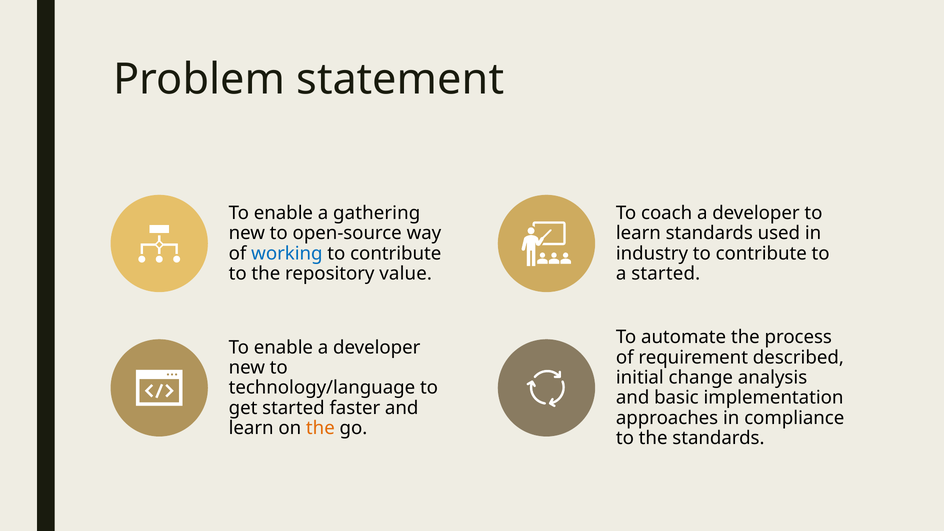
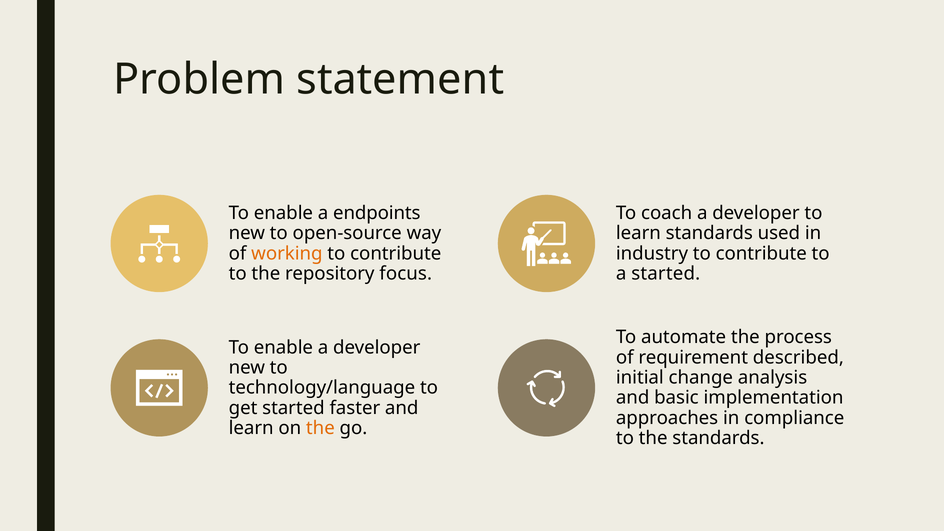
gathering: gathering -> endpoints
working colour: blue -> orange
value: value -> focus
